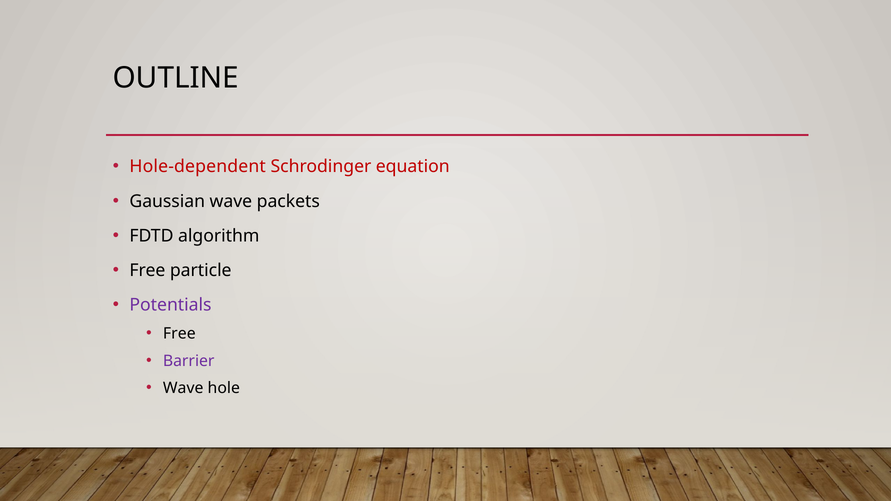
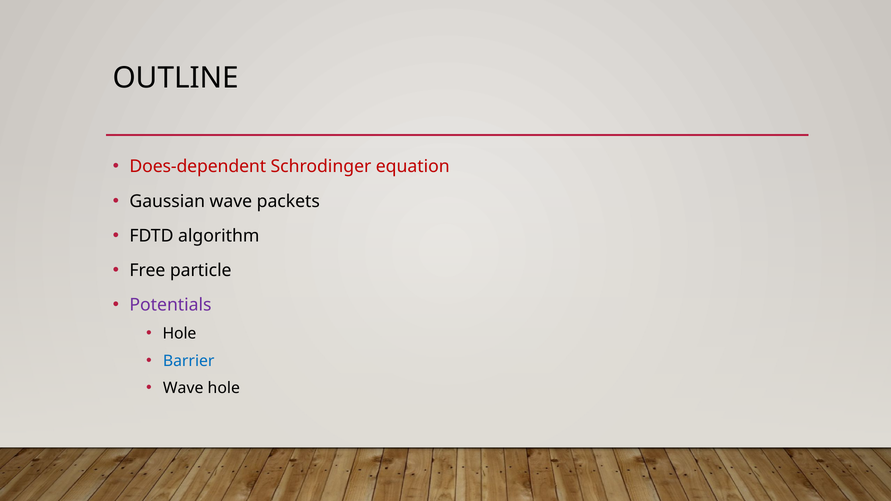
Hole-dependent: Hole-dependent -> Does-dependent
Free at (179, 334): Free -> Hole
Barrier colour: purple -> blue
